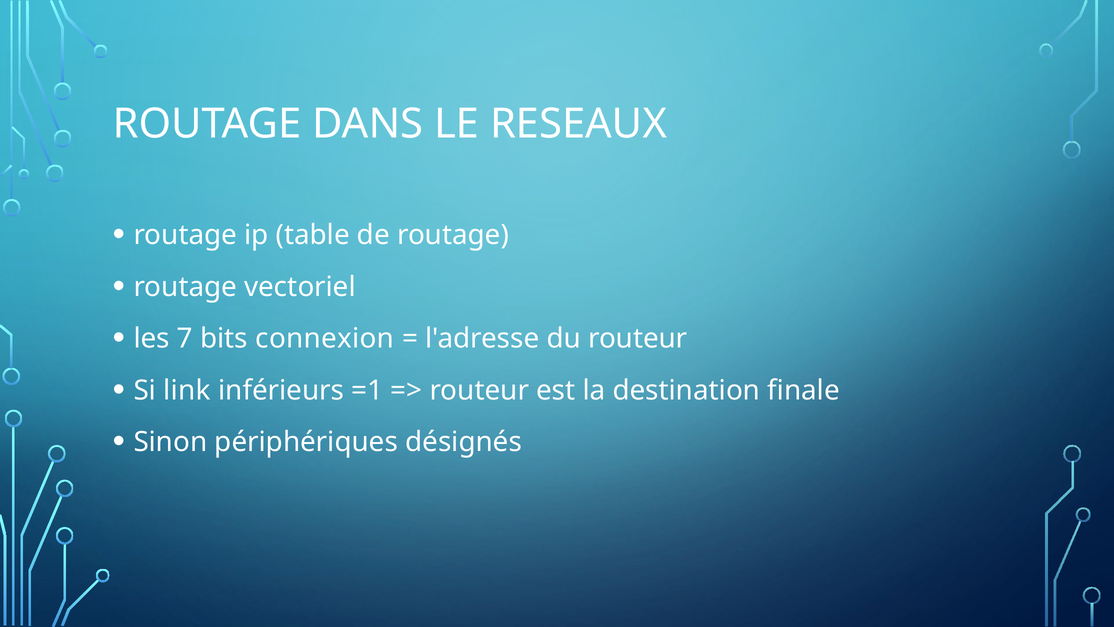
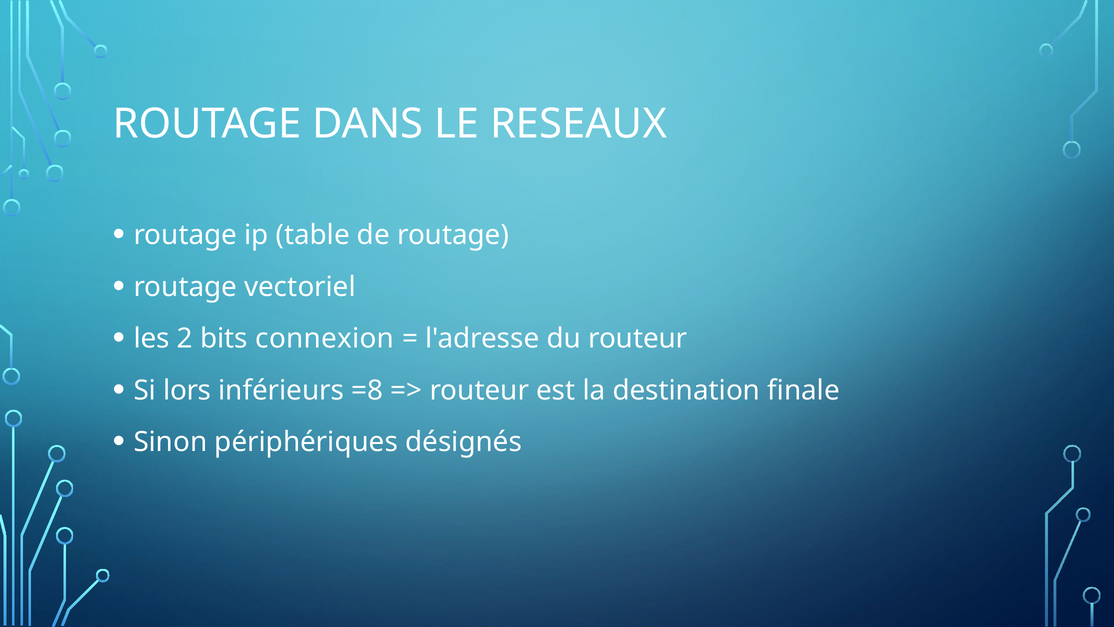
7: 7 -> 2
link: link -> lors
=1: =1 -> =8
